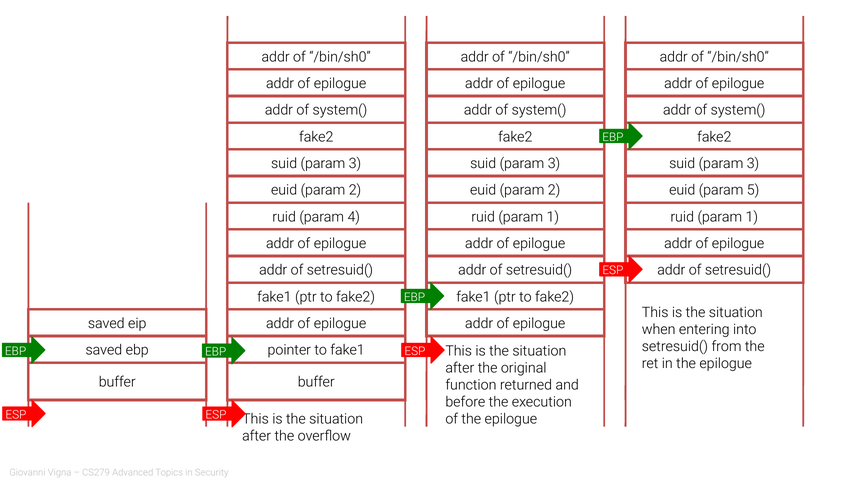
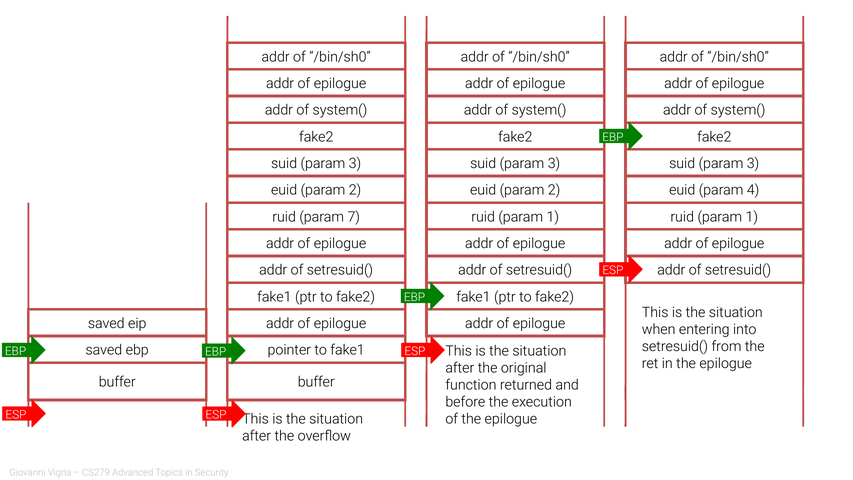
5: 5 -> 4
4: 4 -> 7
